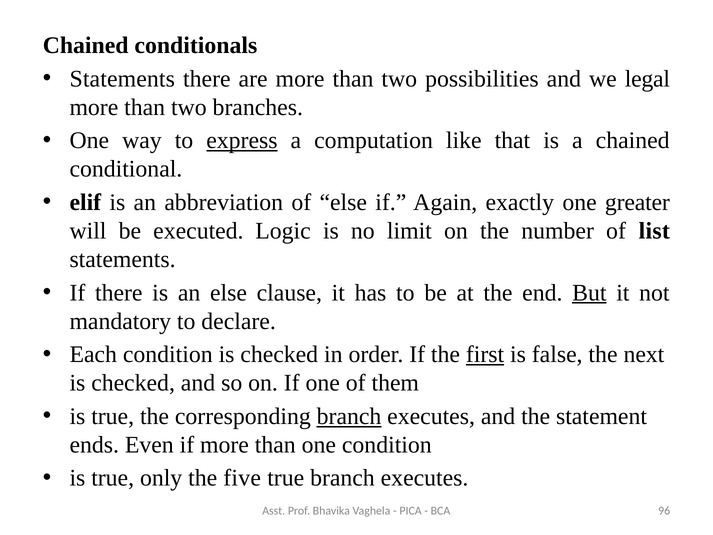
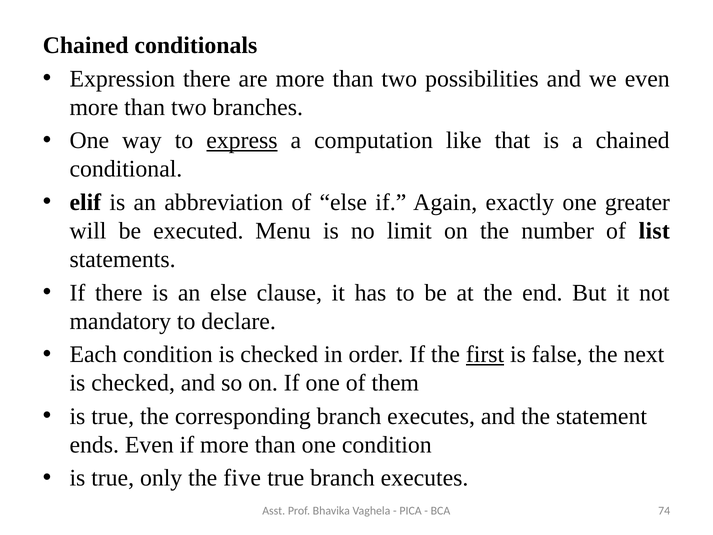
Statements at (122, 79): Statements -> Expression
we legal: legal -> even
Logic: Logic -> Menu
But underline: present -> none
branch at (349, 416) underline: present -> none
96: 96 -> 74
